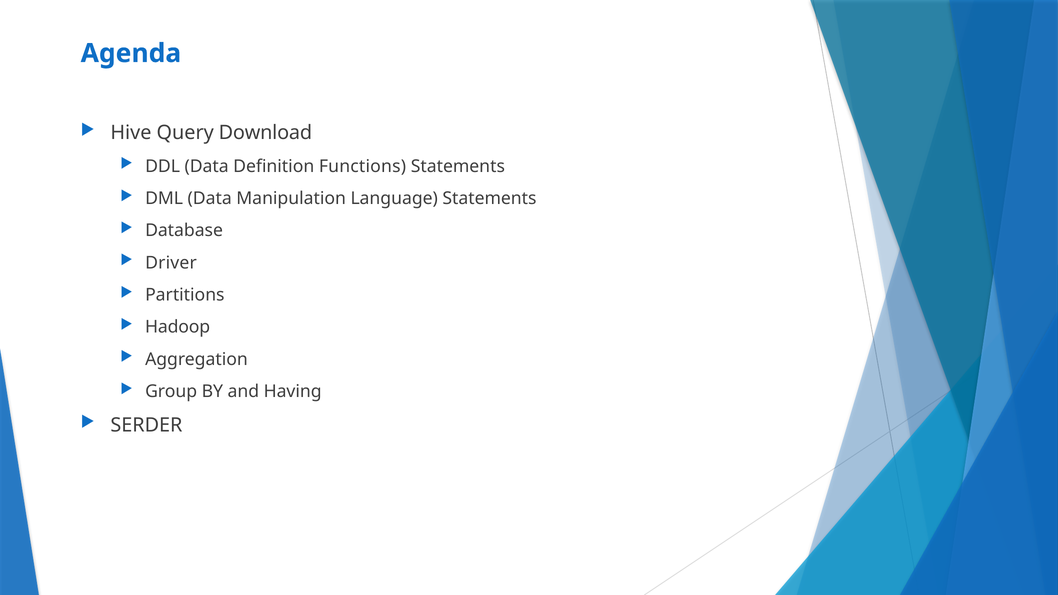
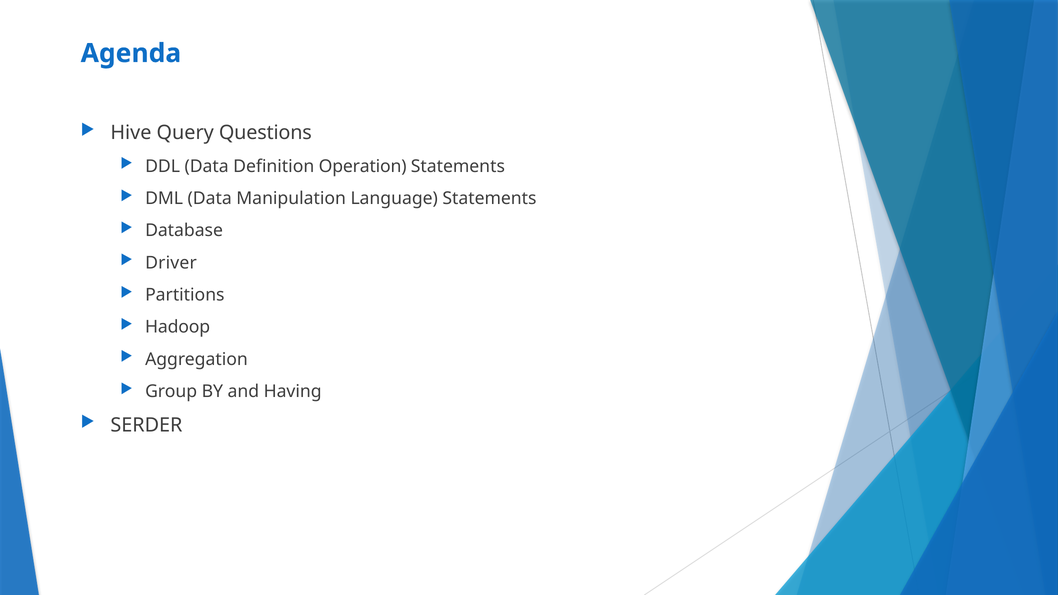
Download: Download -> Questions
Functions: Functions -> Operation
